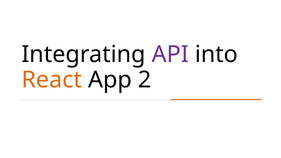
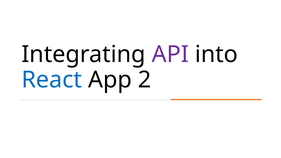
React colour: orange -> blue
